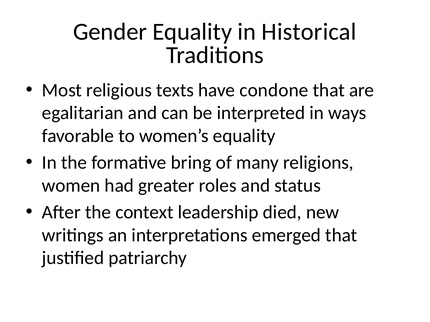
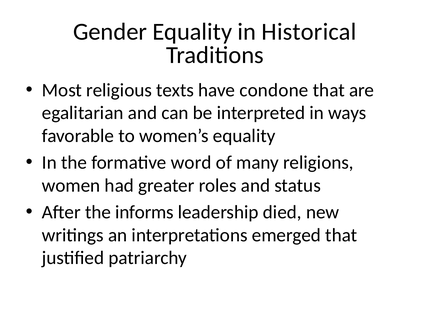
bring: bring -> word
context: context -> informs
